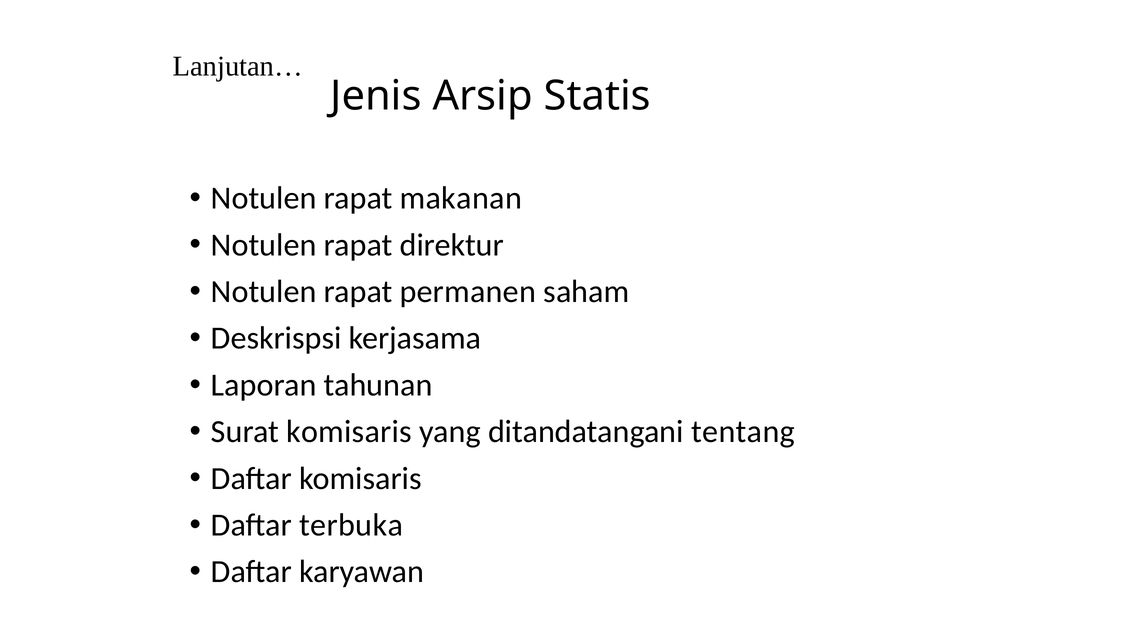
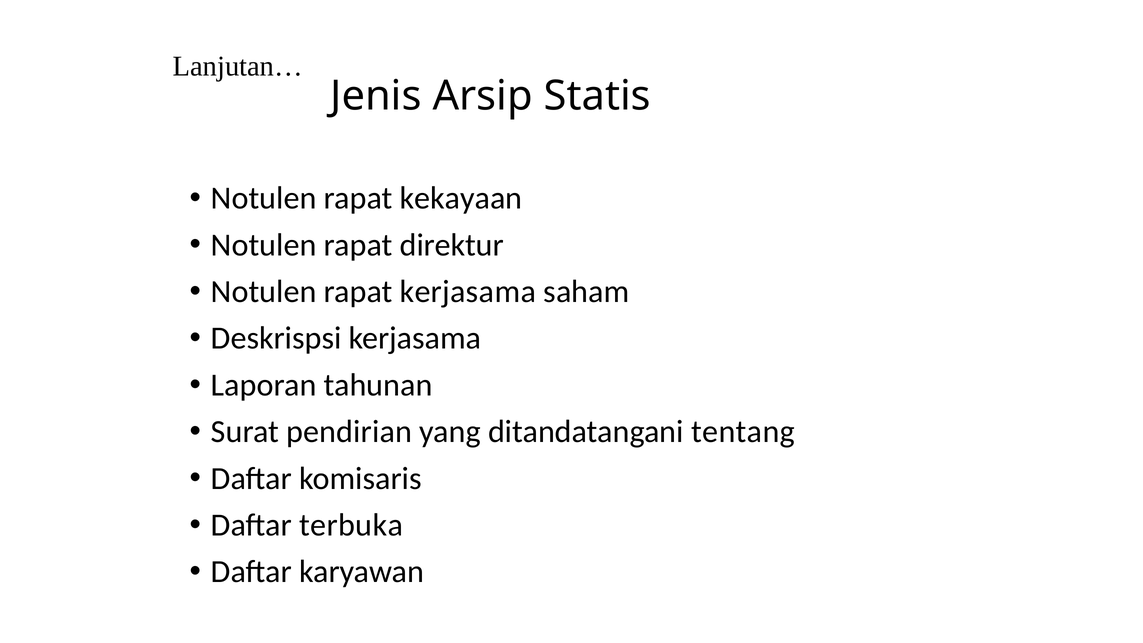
makanan: makanan -> kekayaan
rapat permanen: permanen -> kerjasama
Surat komisaris: komisaris -> pendirian
